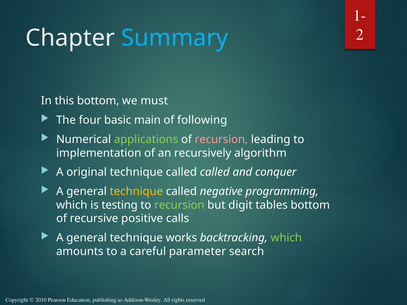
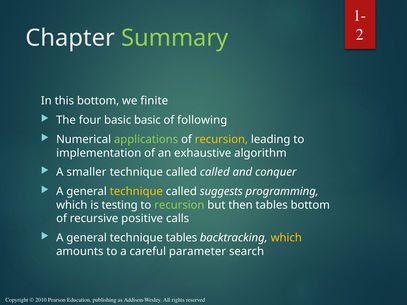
Summary colour: light blue -> light green
must: must -> finite
basic main: main -> basic
recursion at (221, 140) colour: pink -> yellow
recursively: recursively -> exhaustive
original: original -> smaller
negative: negative -> suggests
digit: digit -> then
technique works: works -> tables
which at (286, 238) colour: light green -> yellow
